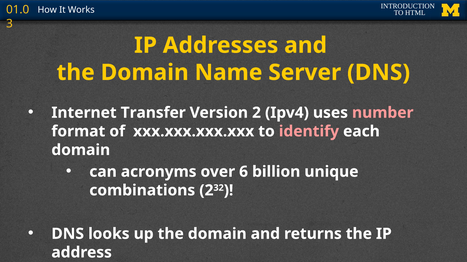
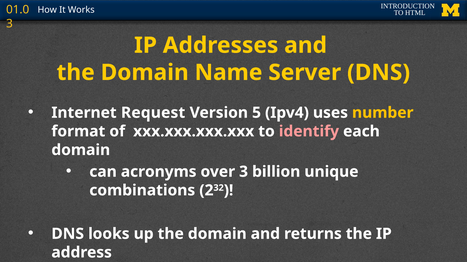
Transfer: Transfer -> Request
Version 2: 2 -> 5
number colour: pink -> yellow
over 6: 6 -> 3
